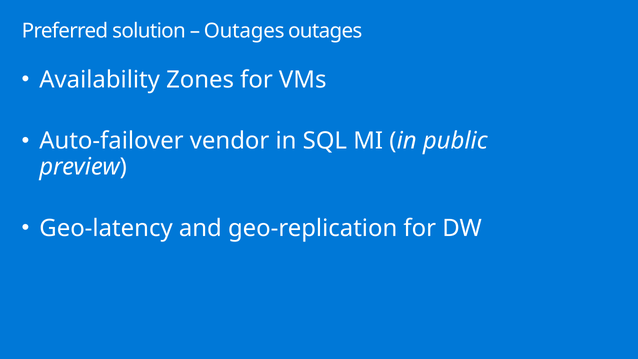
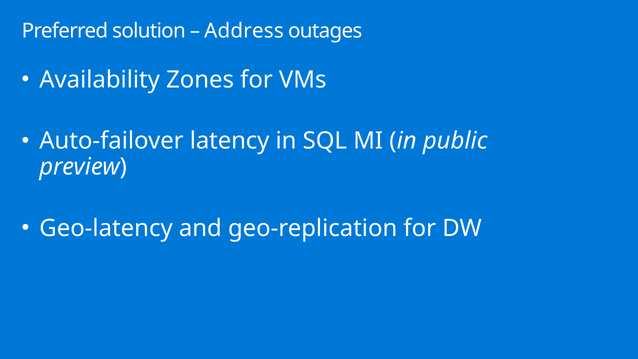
Outages at (244, 31): Outages -> Address
vendor: vendor -> latency
